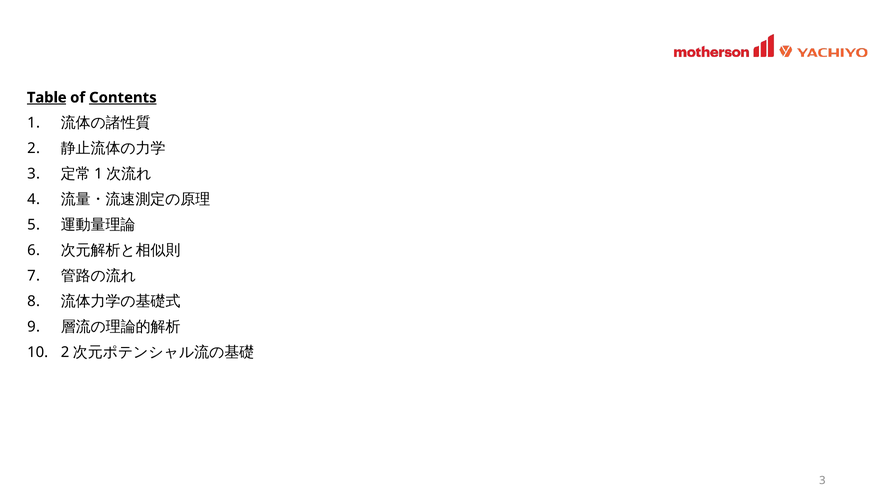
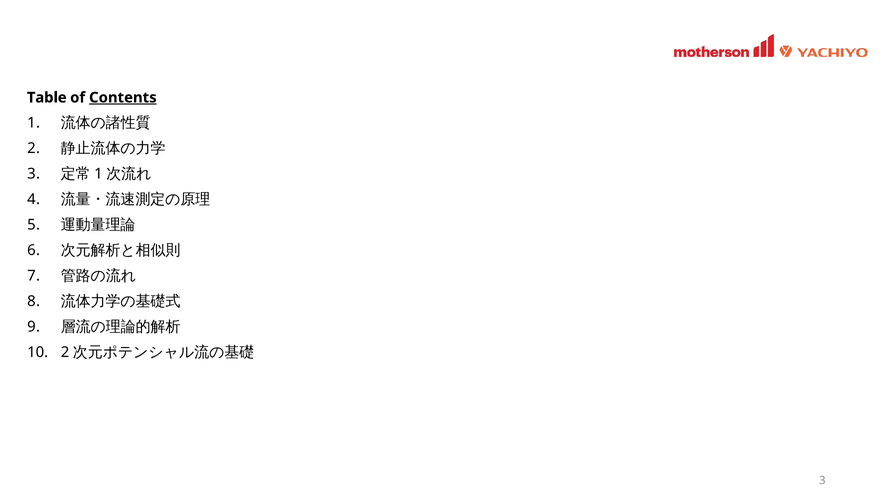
Table underline: present -> none
